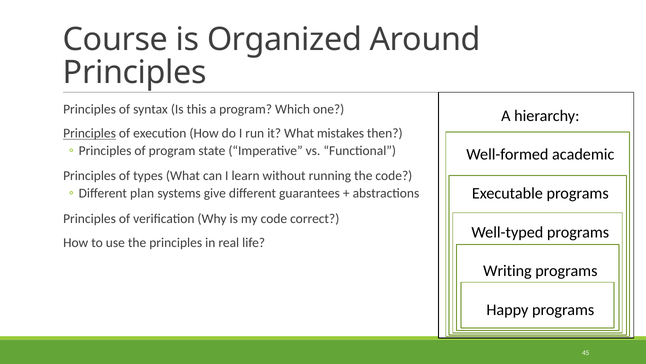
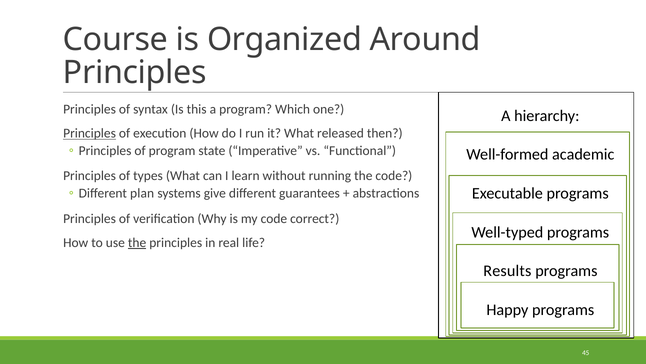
mistakes: mistakes -> released
the at (137, 242) underline: none -> present
Writing: Writing -> Results
